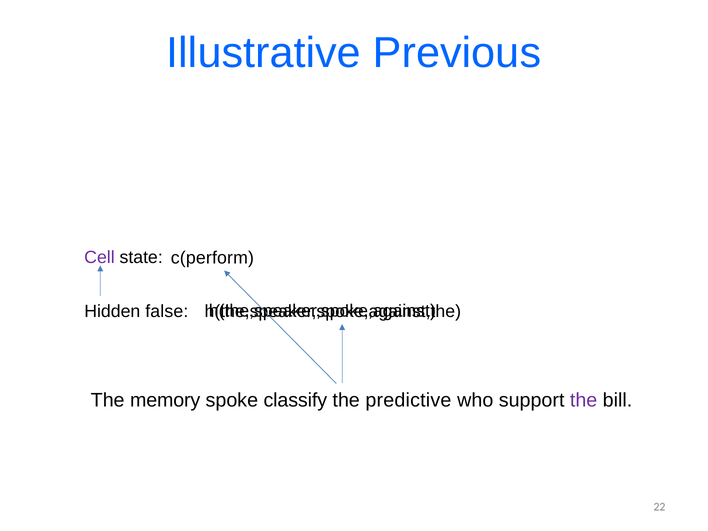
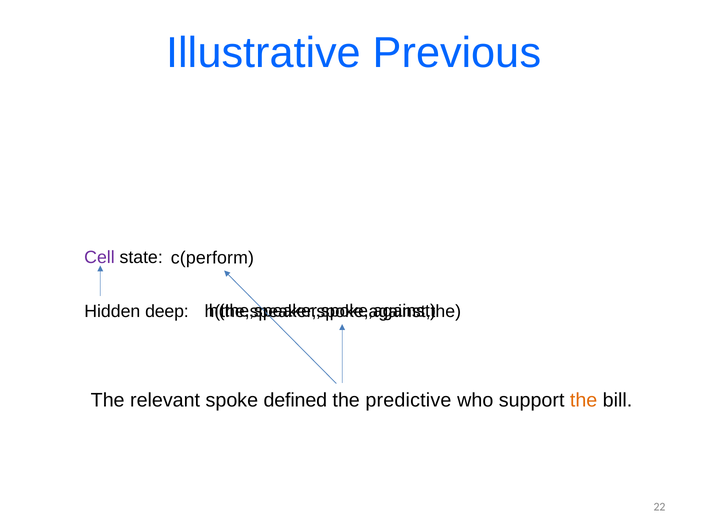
false: false -> deep
memory: memory -> relevant
classify: classify -> defined
the at (584, 400) colour: purple -> orange
